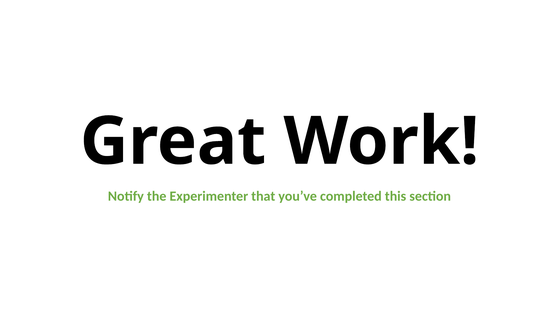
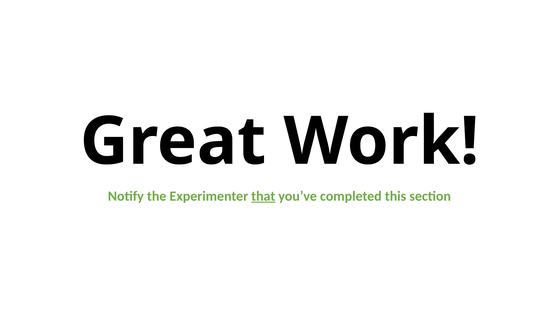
that underline: none -> present
